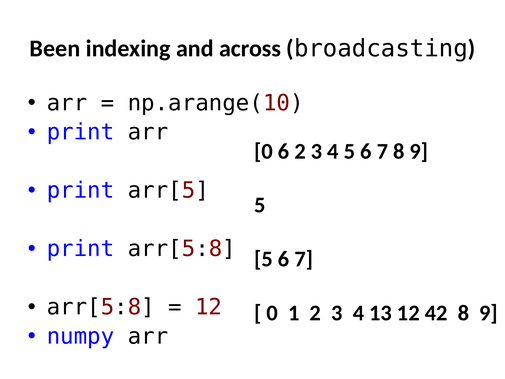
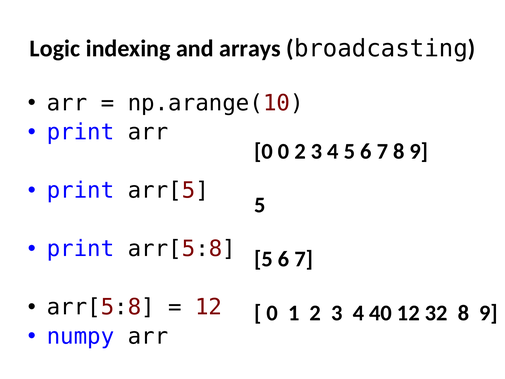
Been: Been -> Logic
across: across -> arrays
0 6: 6 -> 0
13: 13 -> 40
42: 42 -> 32
